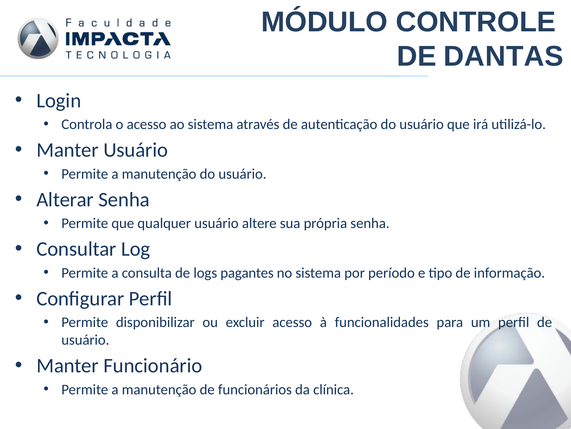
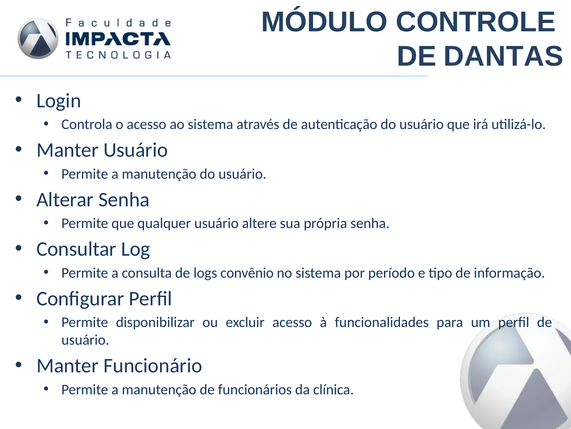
pagantes: pagantes -> convênio
